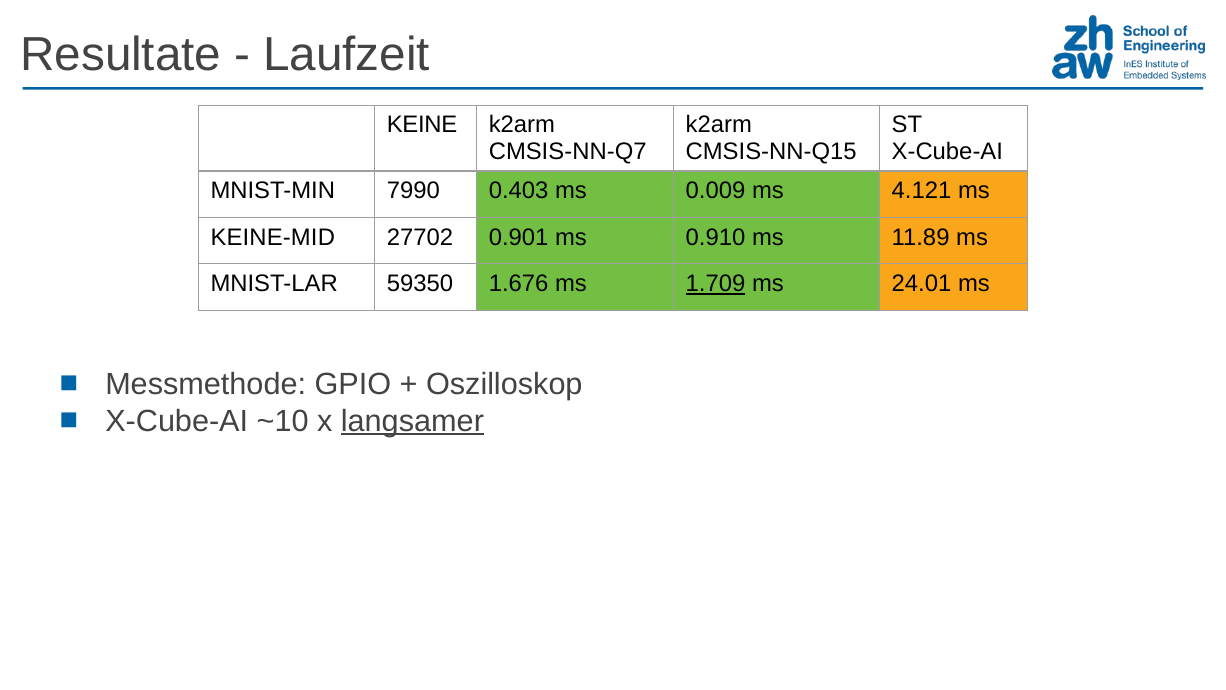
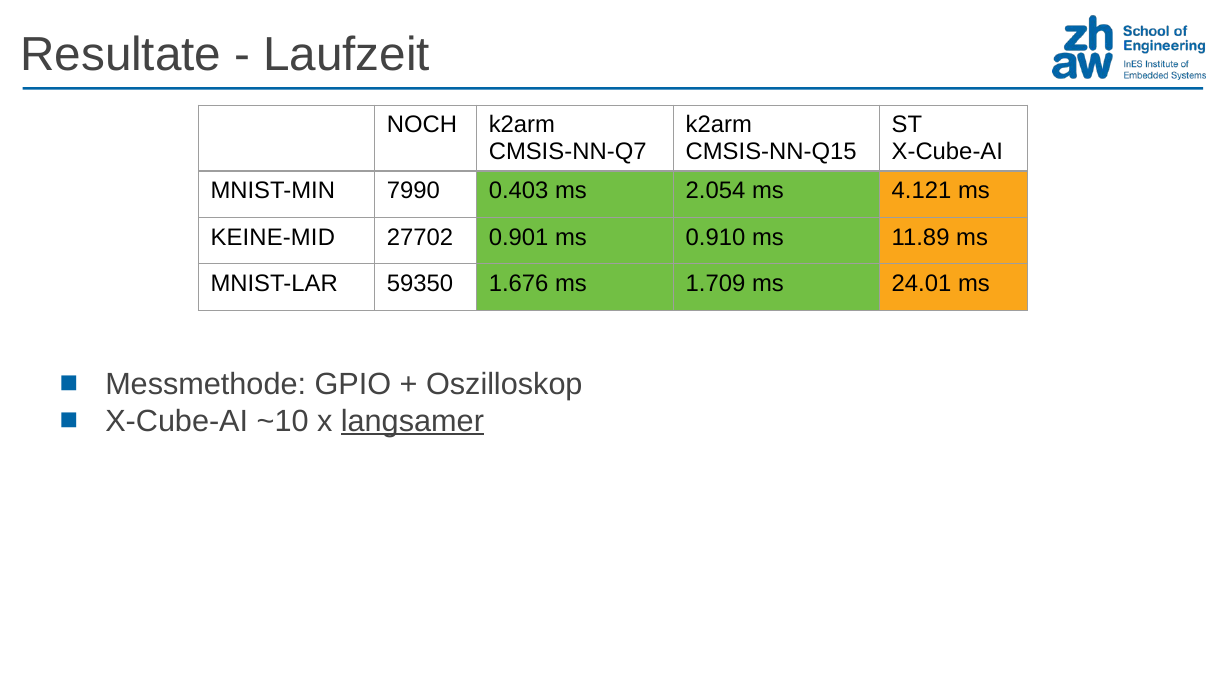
KEINE: KEINE -> NOCH
0.009: 0.009 -> 2.054
1.709 underline: present -> none
